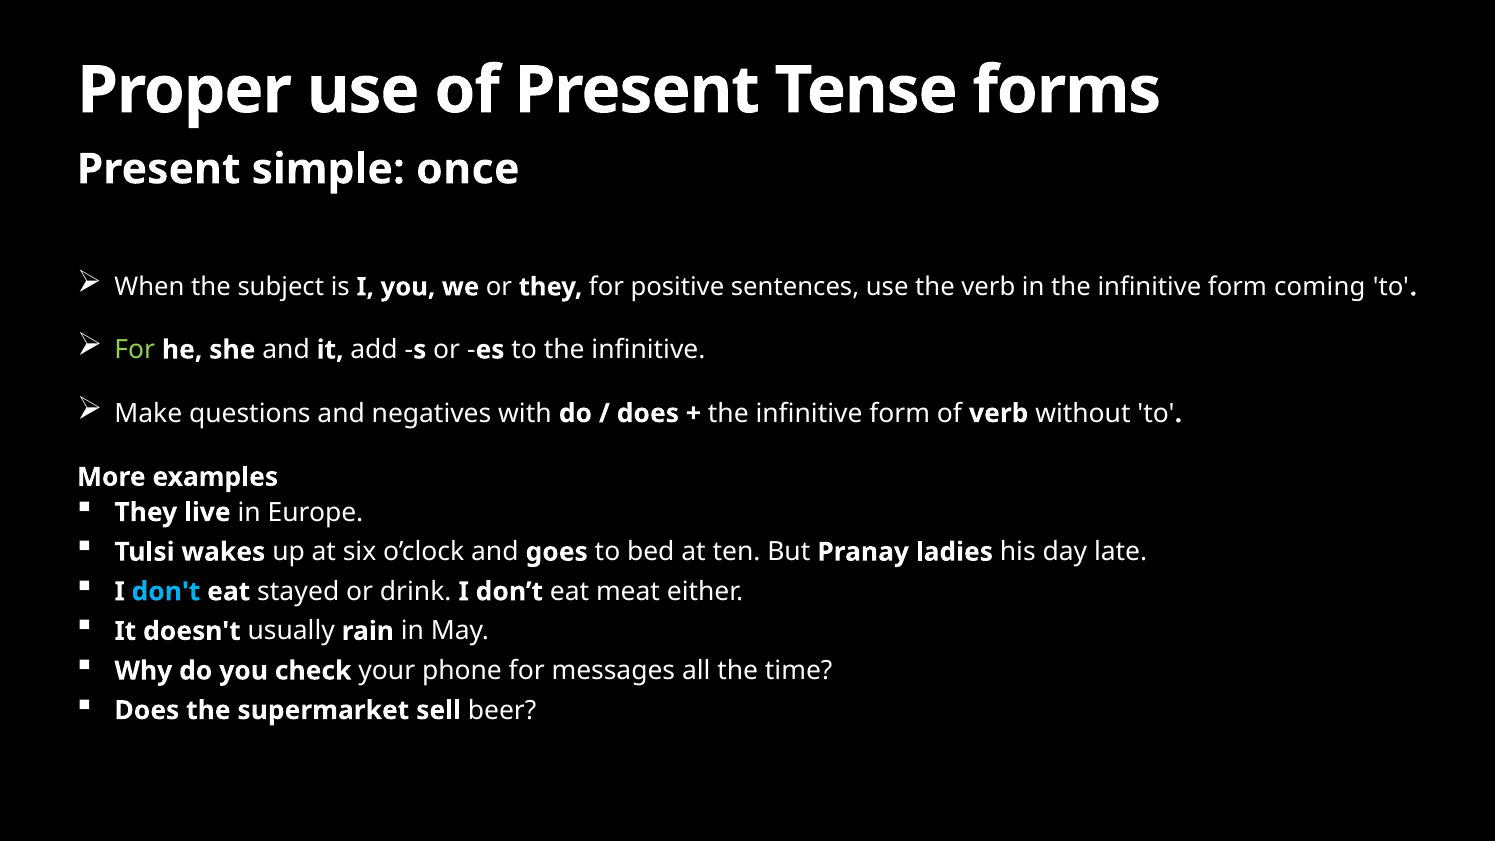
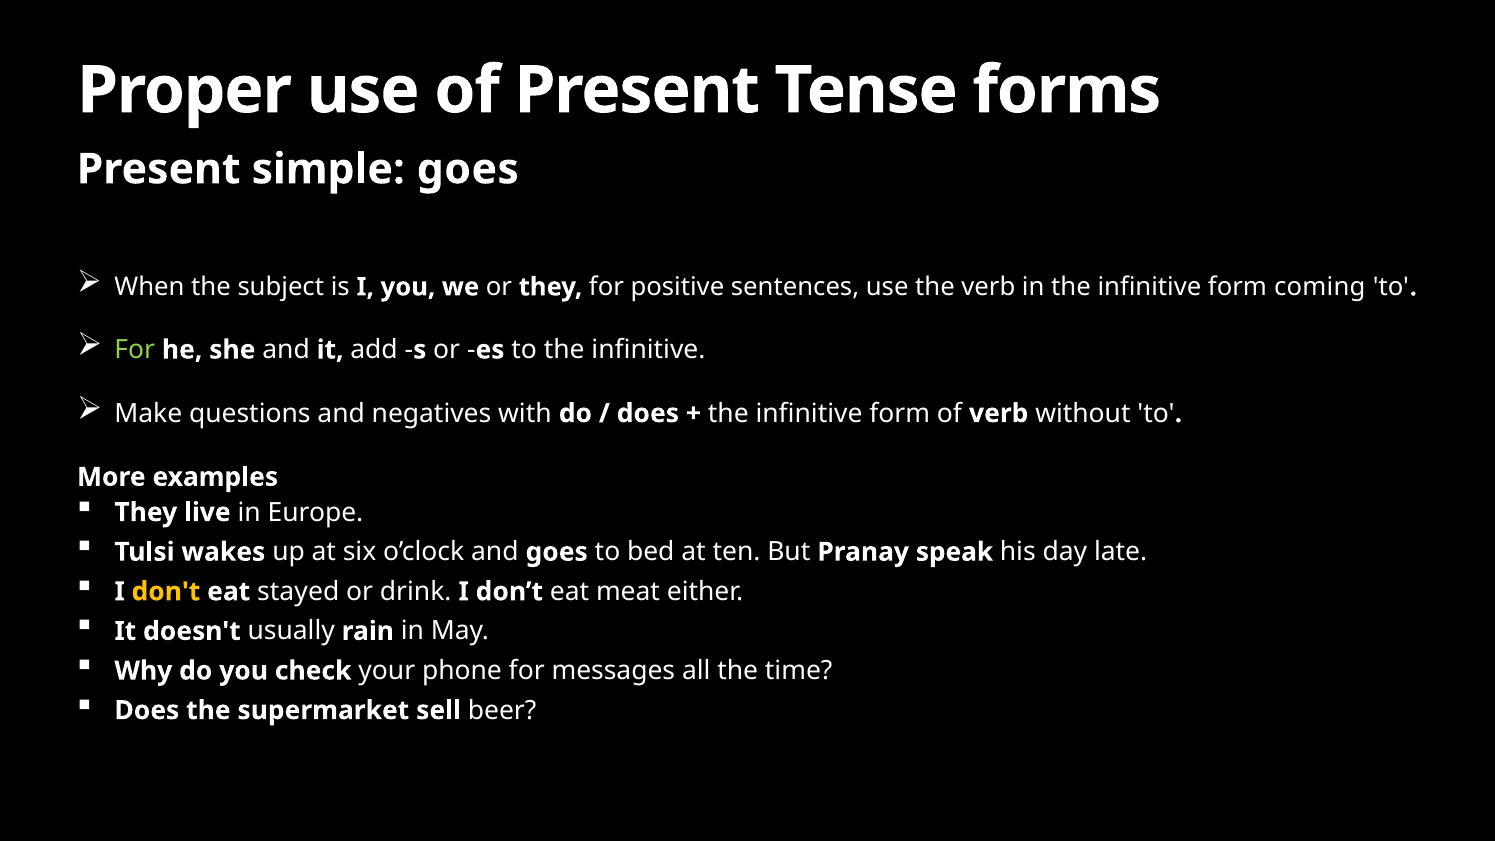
simple once: once -> goes
ladies: ladies -> speak
don't colour: light blue -> yellow
